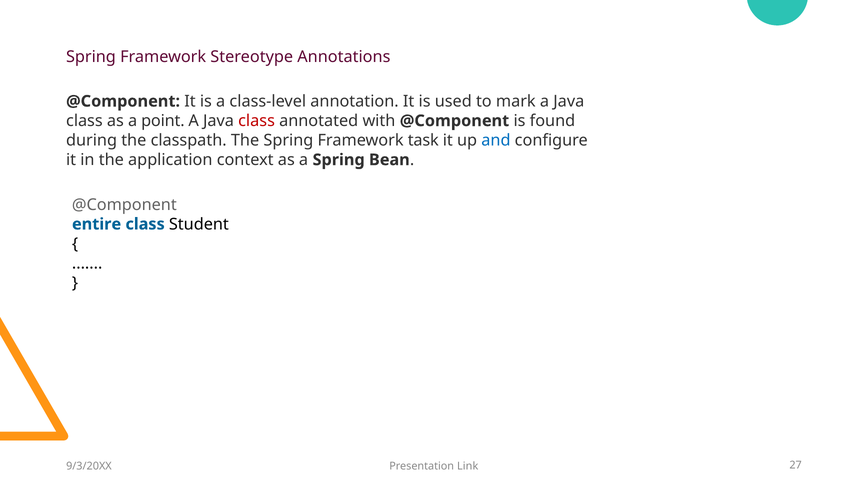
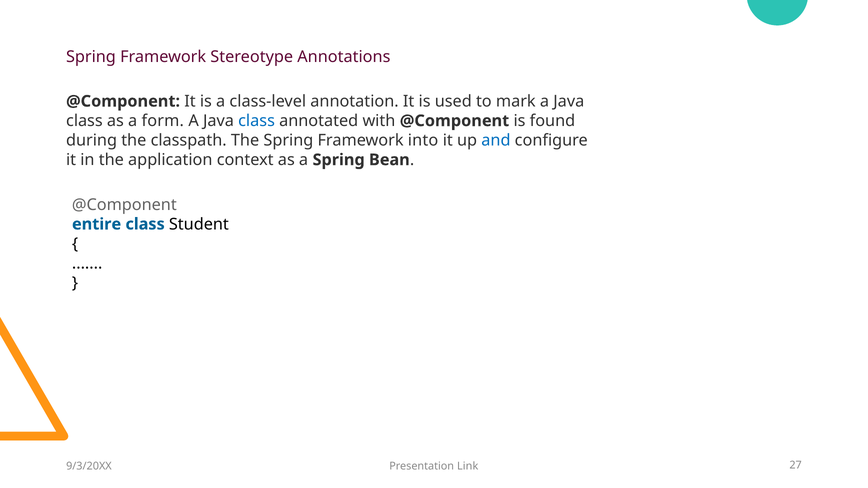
point: point -> form
class at (257, 121) colour: red -> blue
task: task -> into
